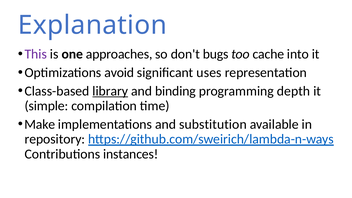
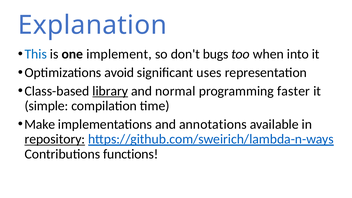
This colour: purple -> blue
approaches: approaches -> implement
cache: cache -> when
binding: binding -> normal
depth: depth -> faster
substitution: substitution -> annotations
repository underline: none -> present
instances: instances -> functions
